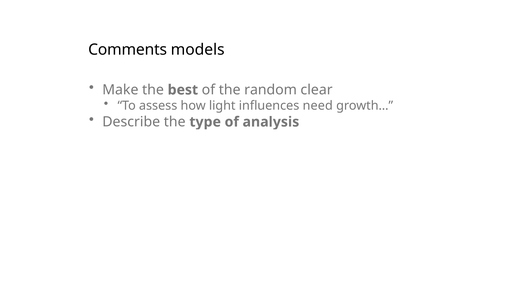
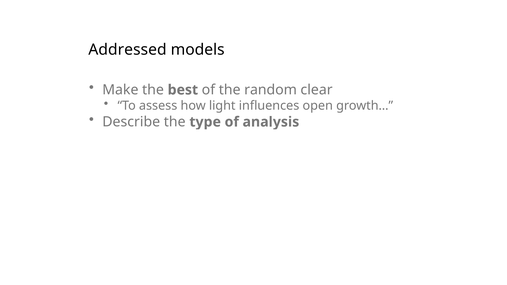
Comments: Comments -> Addressed
need: need -> open
